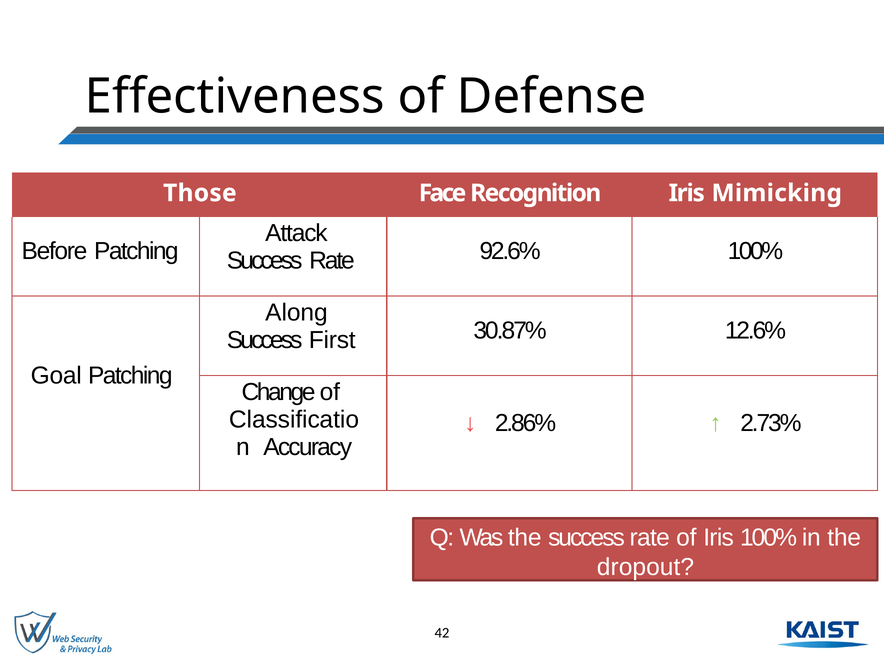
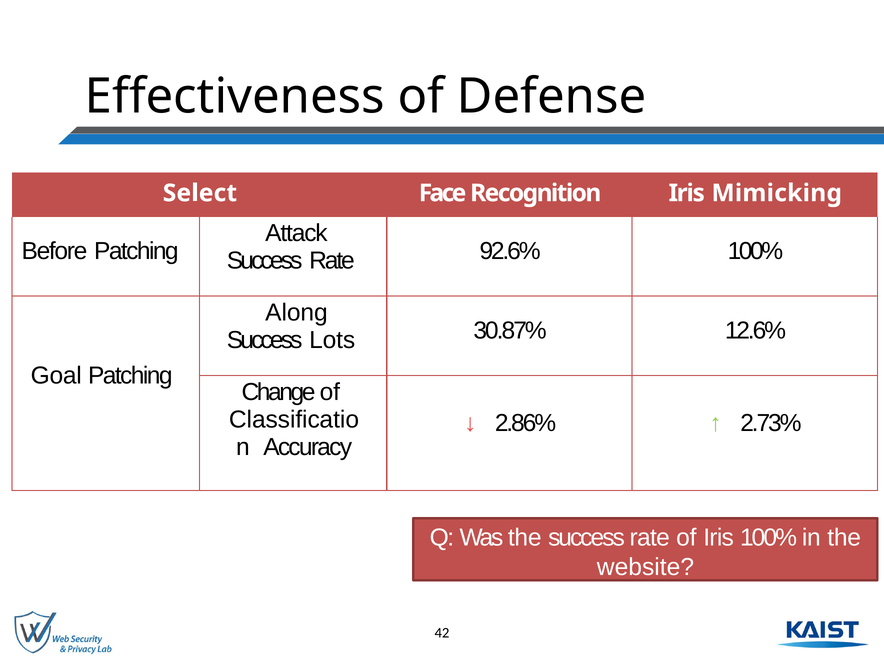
Those: Those -> Select
First: First -> Lots
dropout: dropout -> website
